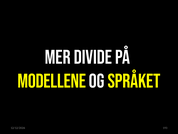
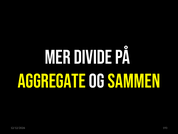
MODELLENE: MODELLENE -> AGGREGATE
SPRÅKET: SPRÅKET -> SAMMEN
